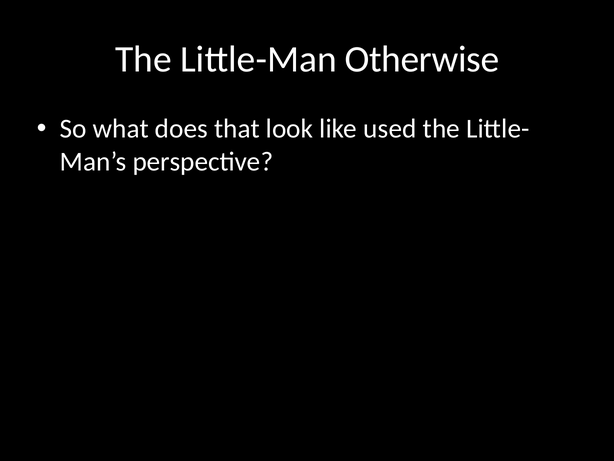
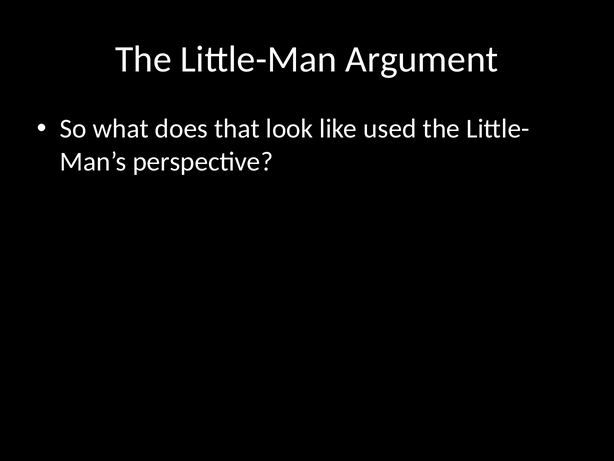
Otherwise: Otherwise -> Argument
